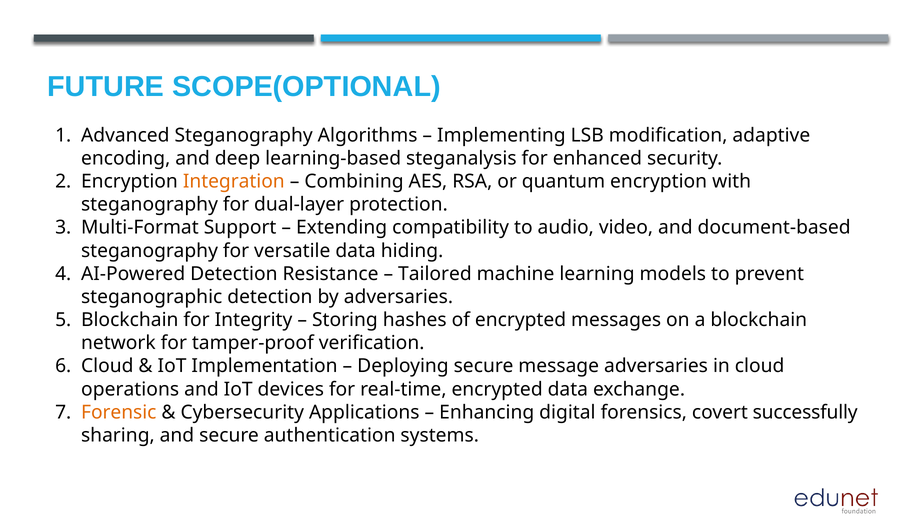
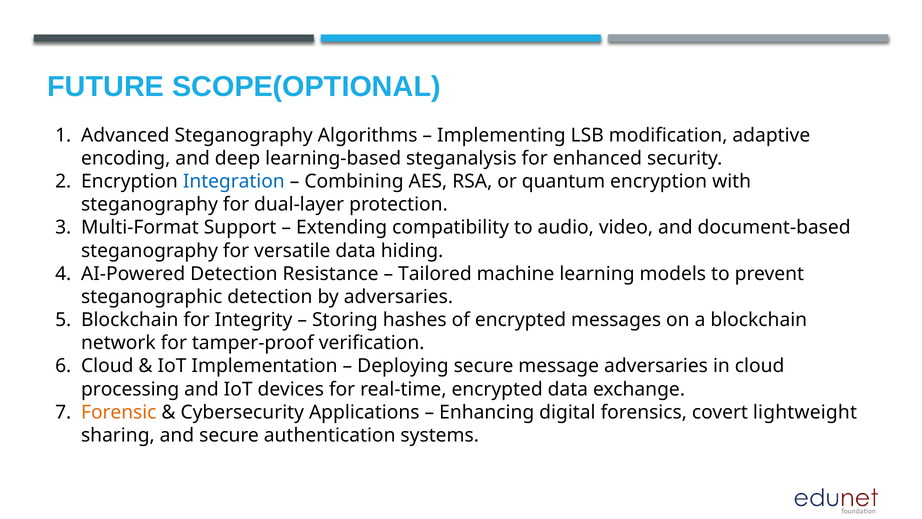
Integration colour: orange -> blue
operations: operations -> processing
successfully: successfully -> lightweight
